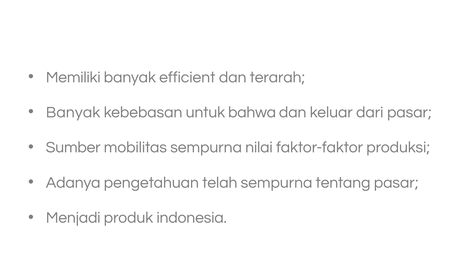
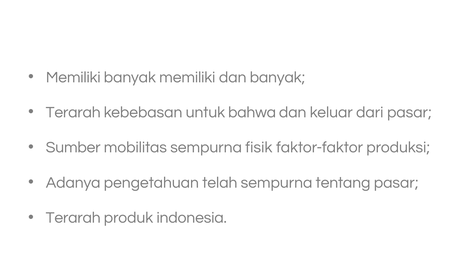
banyak efficient: efficient -> memiliki
dan terarah: terarah -> banyak
Banyak at (73, 113): Banyak -> Terarah
nilai: nilai -> fisik
Menjadi at (73, 218): Menjadi -> Terarah
